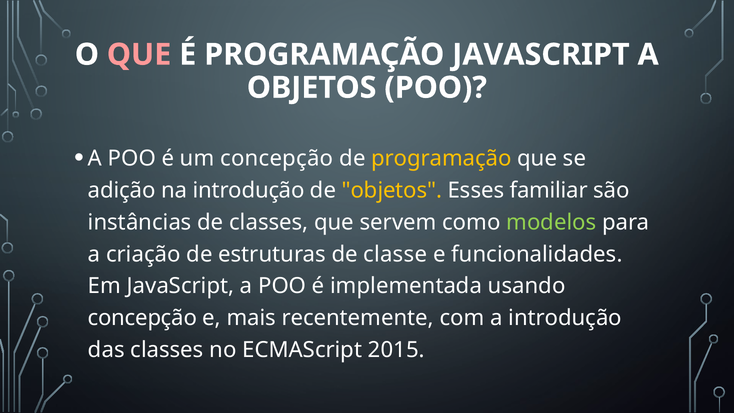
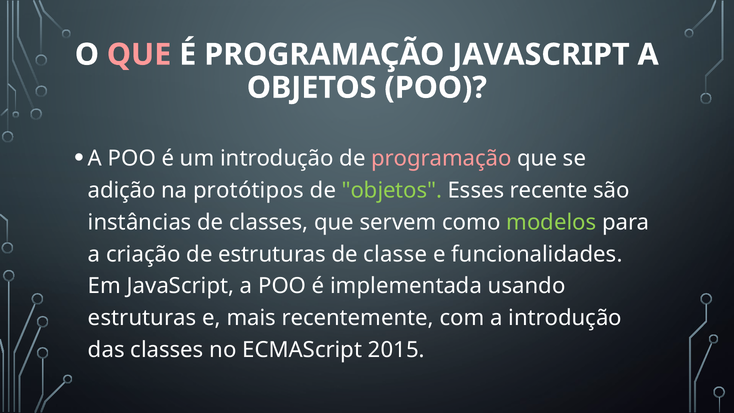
um concepção: concepção -> introdução
programação at (441, 158) colour: yellow -> pink
na introdução: introdução -> protótipos
objetos at (392, 190) colour: yellow -> light green
familiar: familiar -> recente
concepção at (142, 318): concepção -> estruturas
